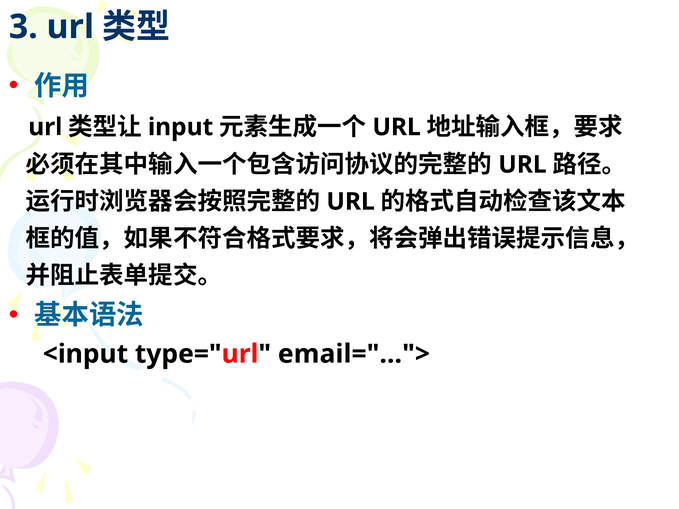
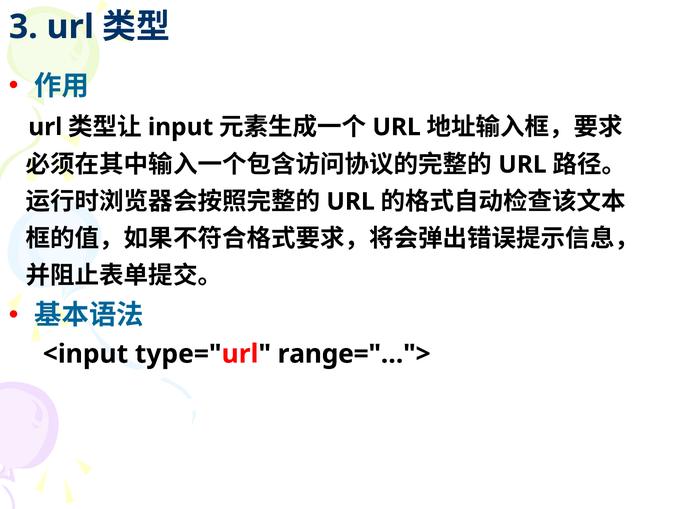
email="…">: email="…"> -> range="…">
